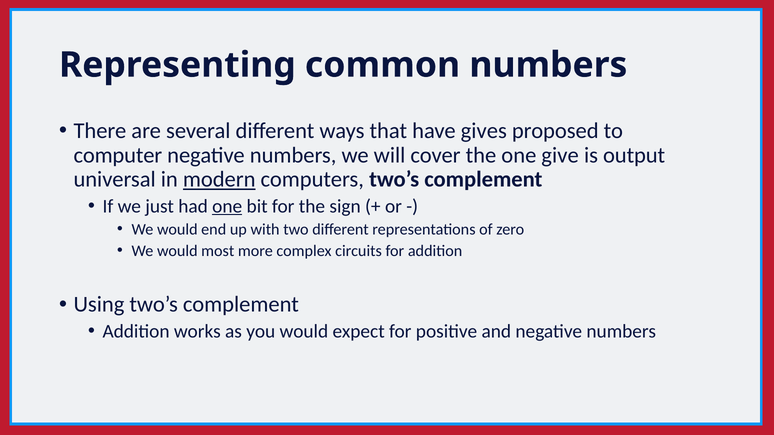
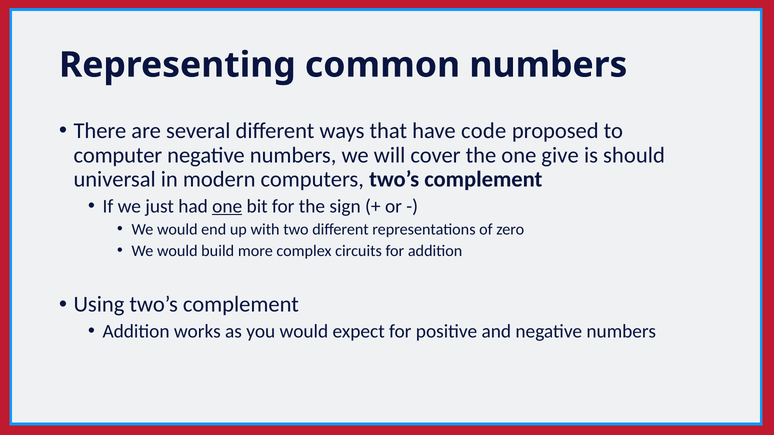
gives: gives -> code
output: output -> should
modern underline: present -> none
most: most -> build
